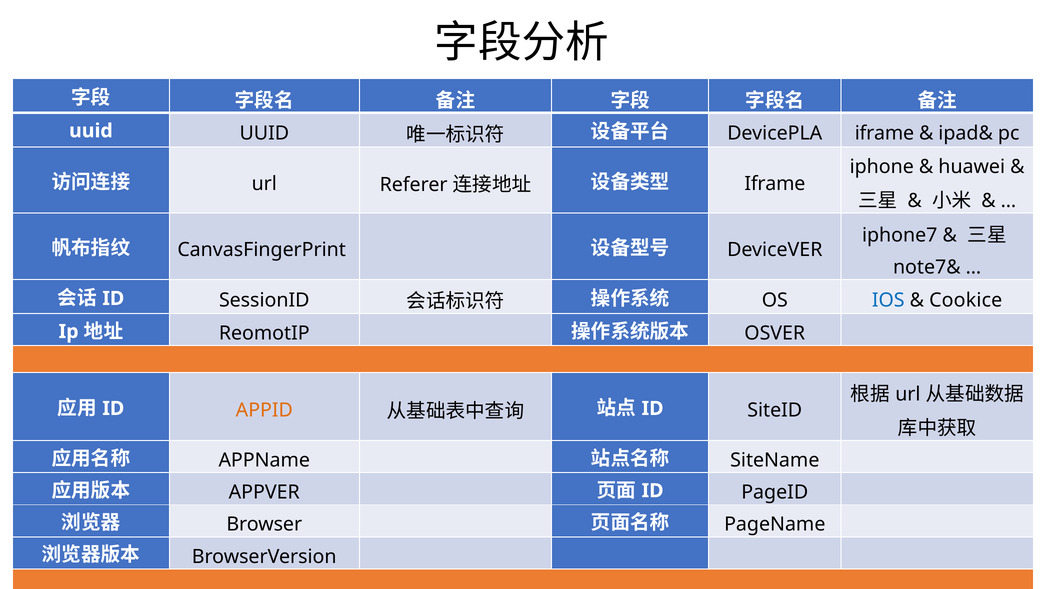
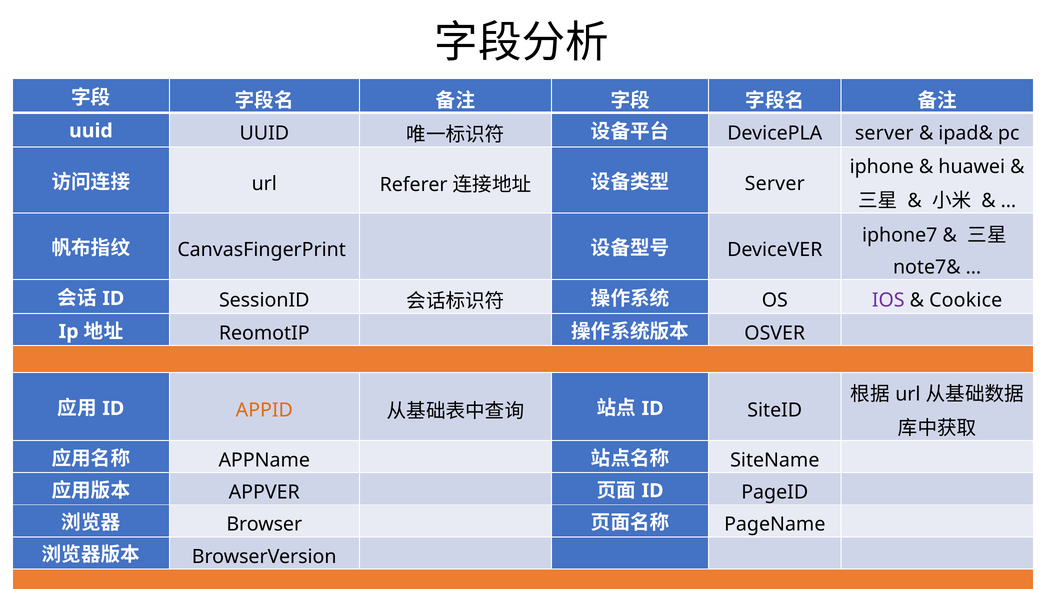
DevicePLA iframe: iframe -> server
Iframe at (775, 184): Iframe -> Server
IOS colour: blue -> purple
